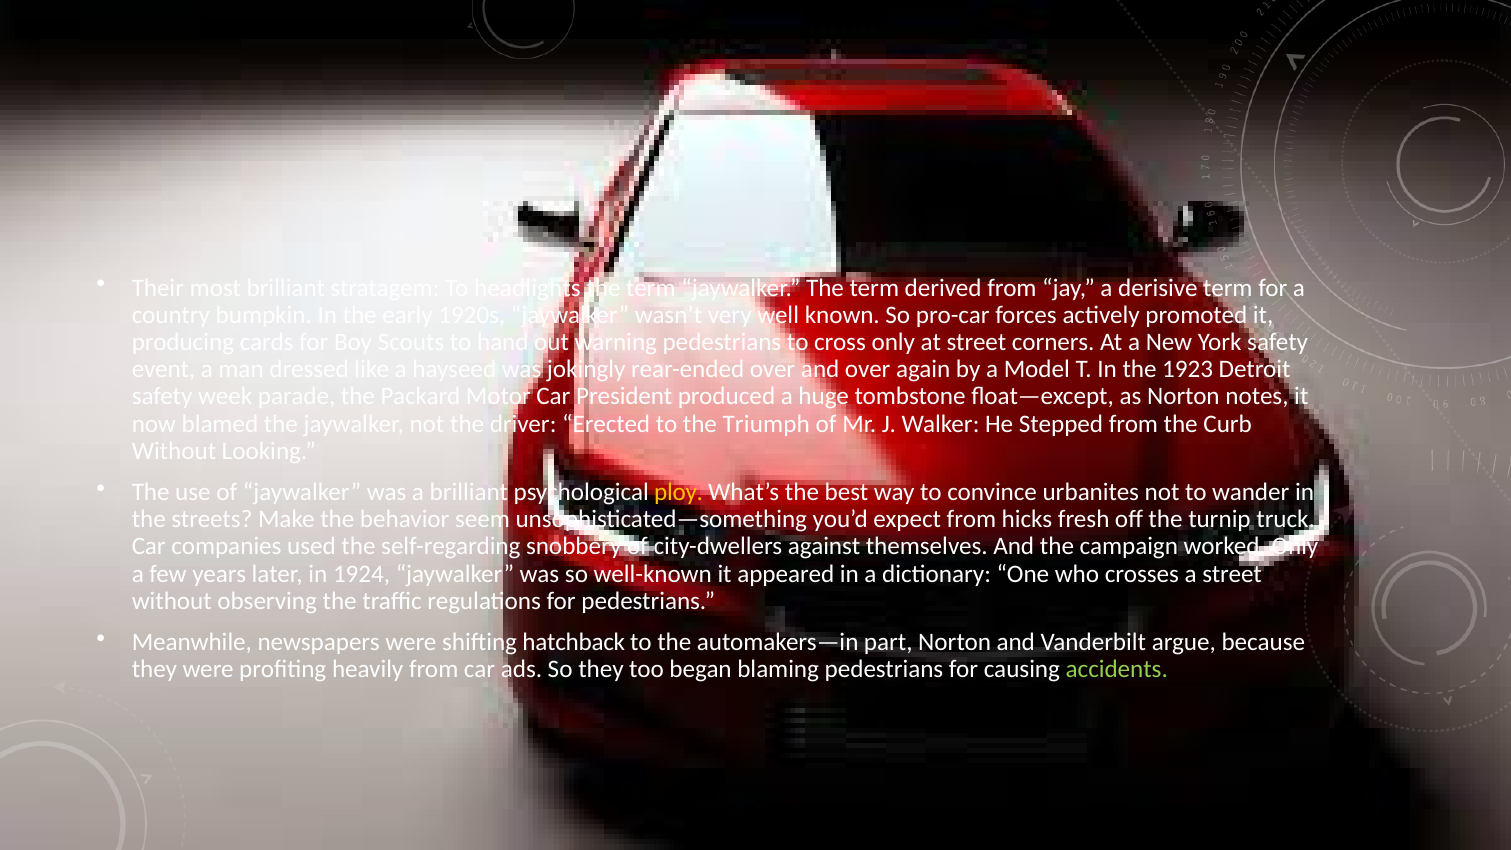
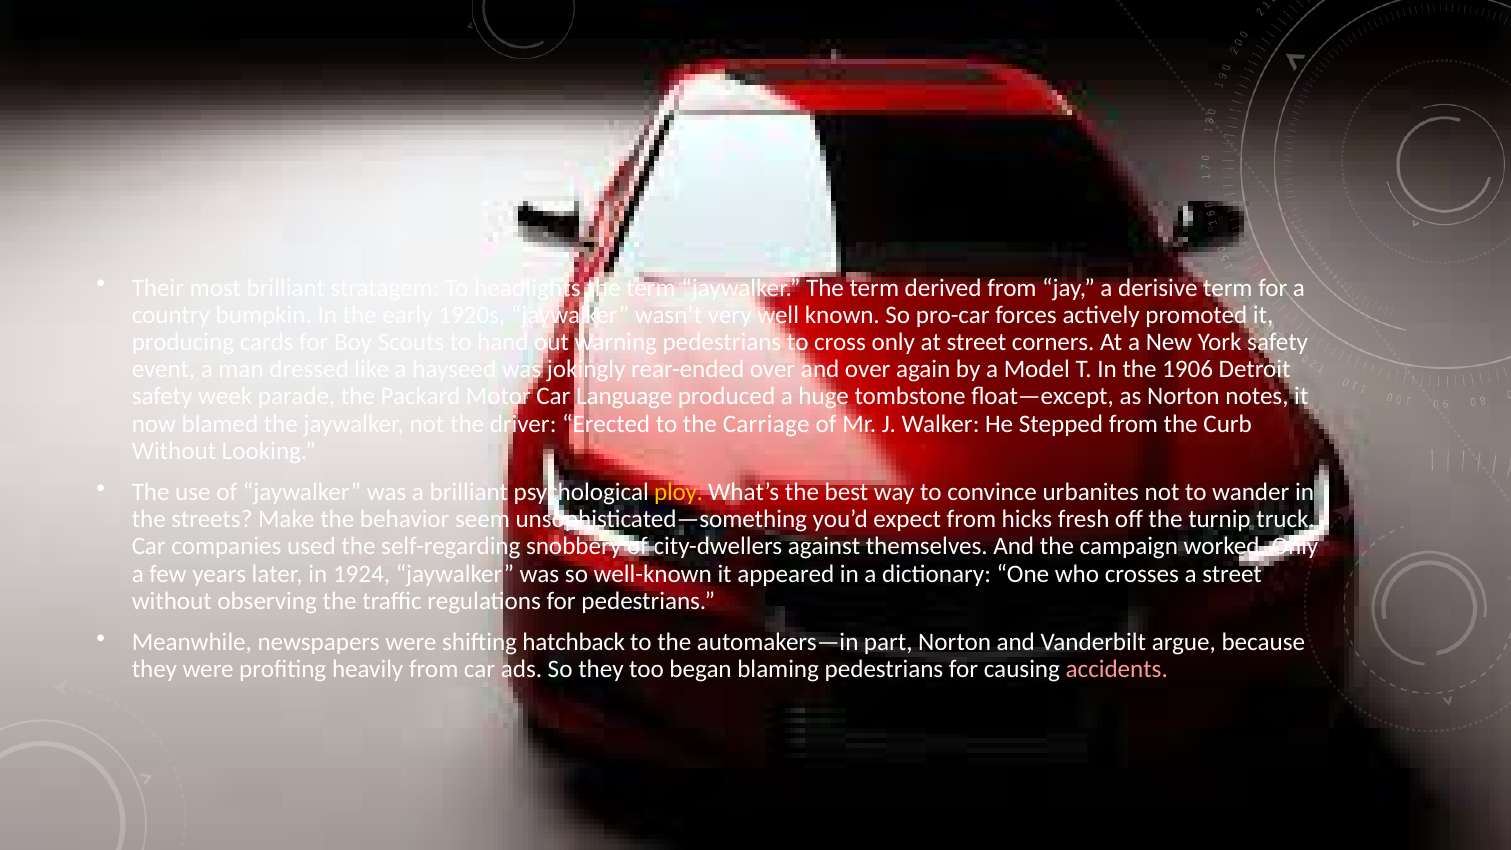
1923: 1923 -> 1906
President: President -> Language
Triumph: Triumph -> Carriage
accidents colour: light green -> pink
